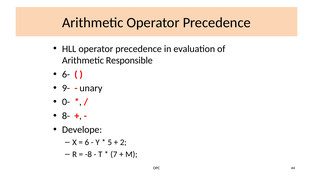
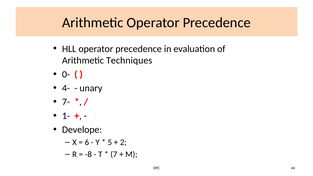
Responsible: Responsible -> Techniques
6-: 6- -> 0-
9-: 9- -> 4-
0-: 0- -> 7-
8-: 8- -> 1-
